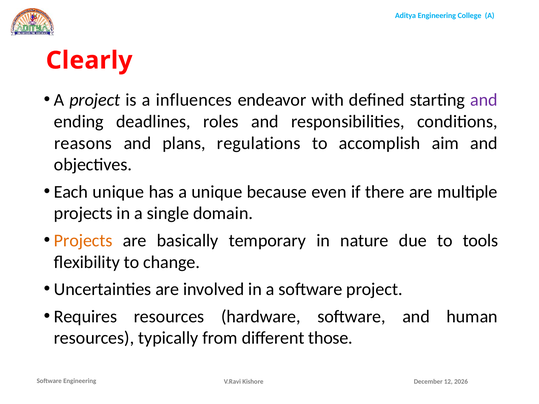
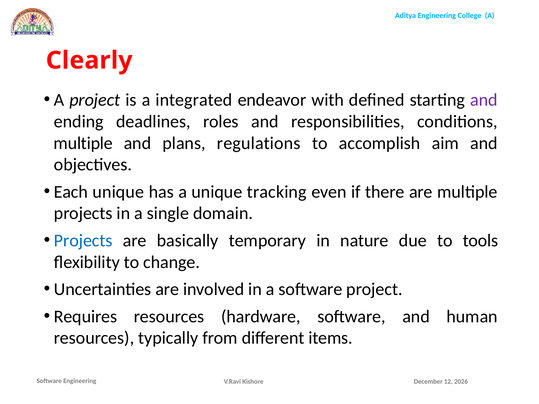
influences: influences -> integrated
reasons at (83, 143): reasons -> multiple
because: because -> tracking
Projects at (83, 241) colour: orange -> blue
those: those -> items
